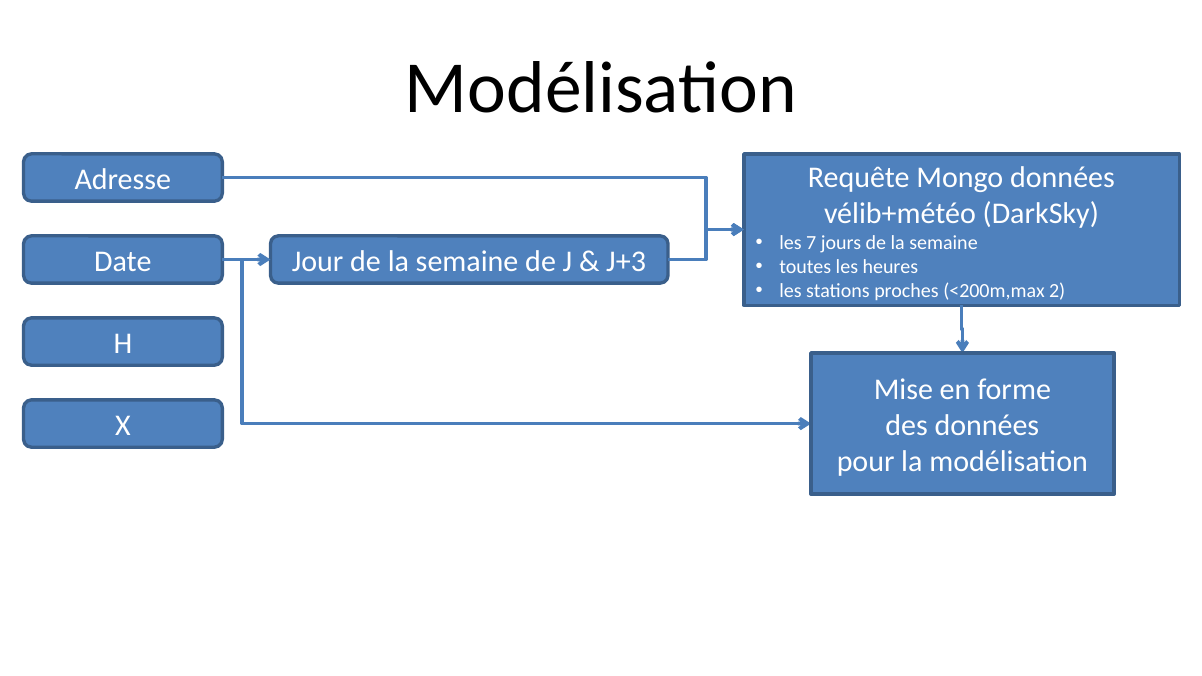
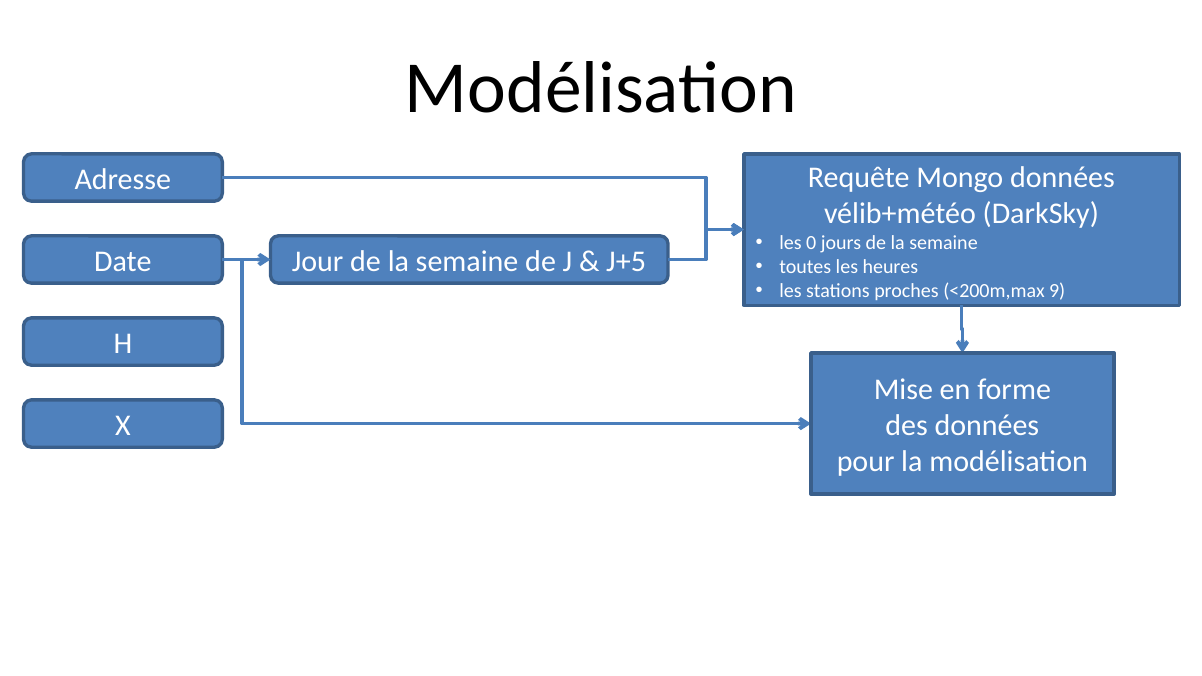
7: 7 -> 0
J+3: J+3 -> J+5
2: 2 -> 9
